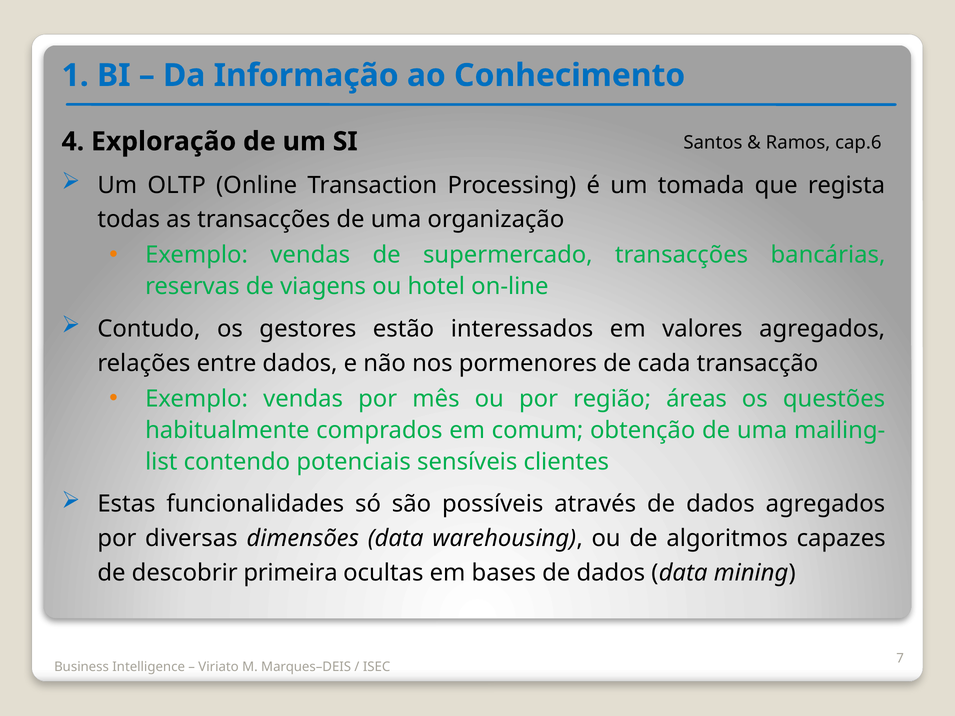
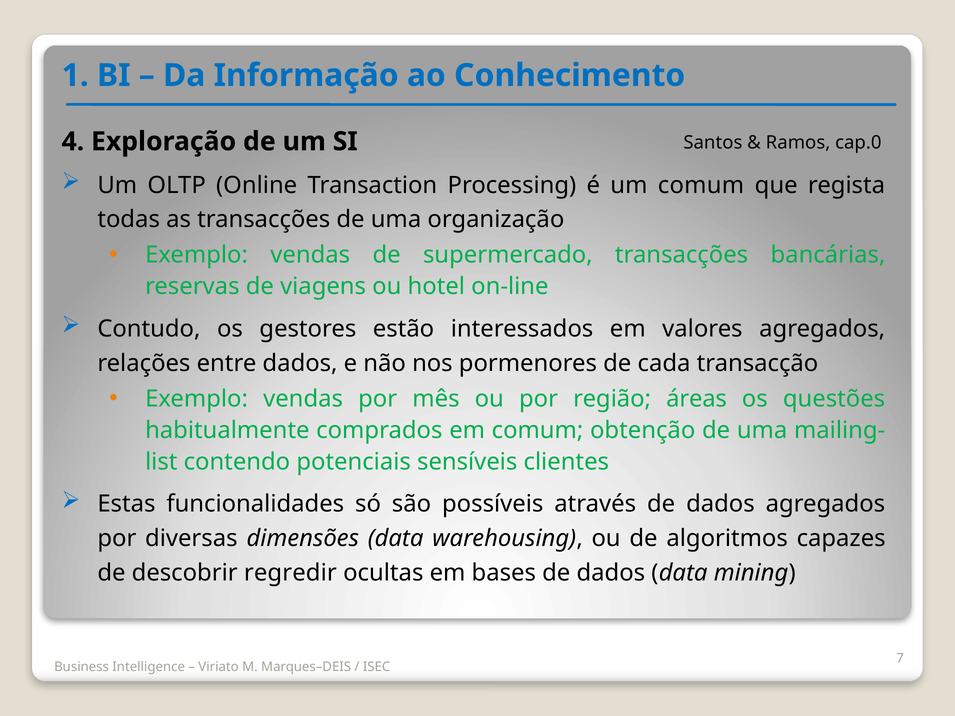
cap.6: cap.6 -> cap.0
um tomada: tomada -> comum
primeira: primeira -> regredir
